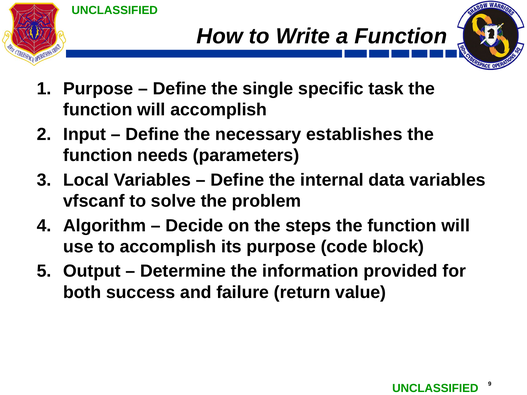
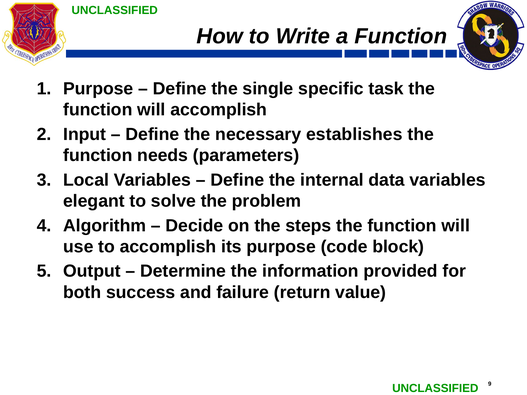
vfscanf: vfscanf -> elegant
